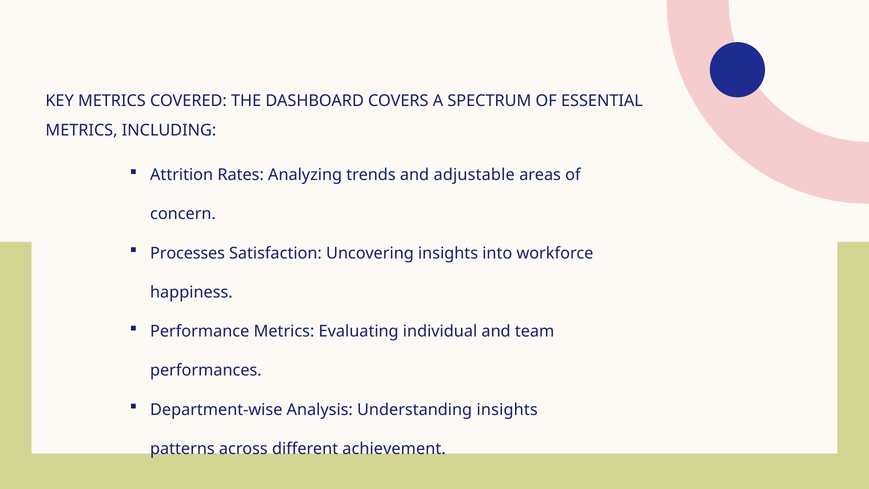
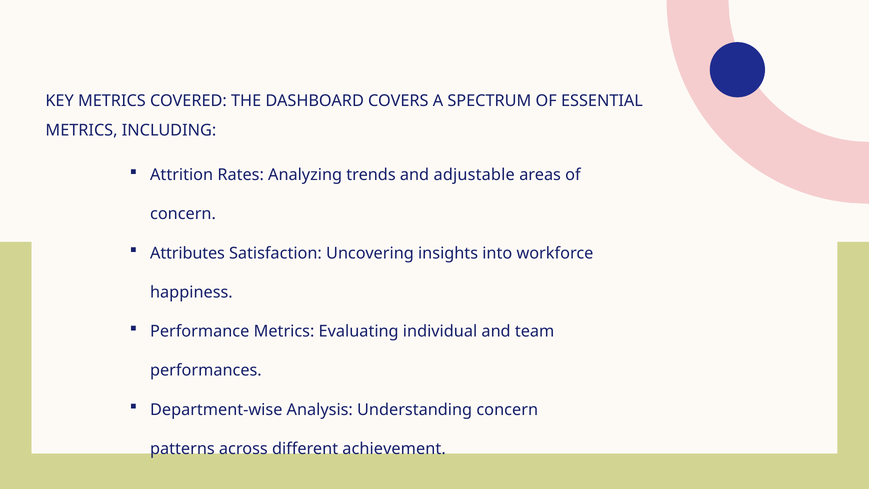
Processes: Processes -> Attributes
Understanding insights: insights -> concern
